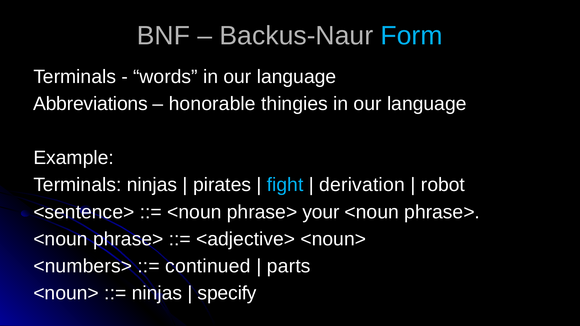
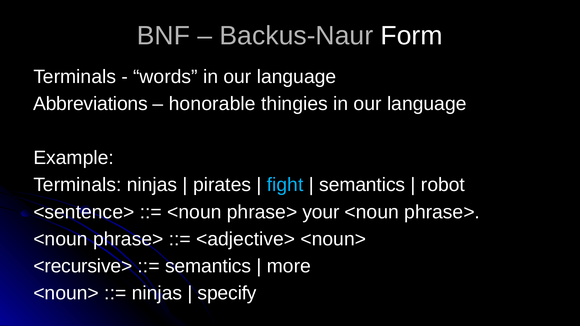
Form colour: light blue -> white
derivation at (362, 185): derivation -> semantics
<numbers>: <numbers> -> <recursive>
continued at (208, 266): continued -> semantics
parts: parts -> more
